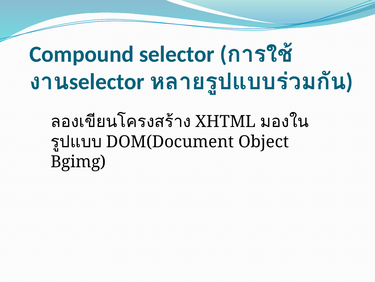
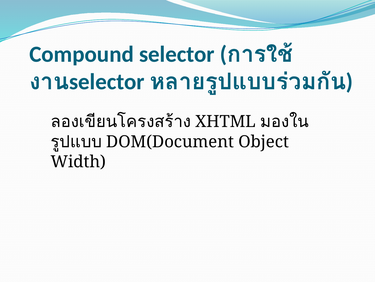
Bgimg: Bgimg -> Width
